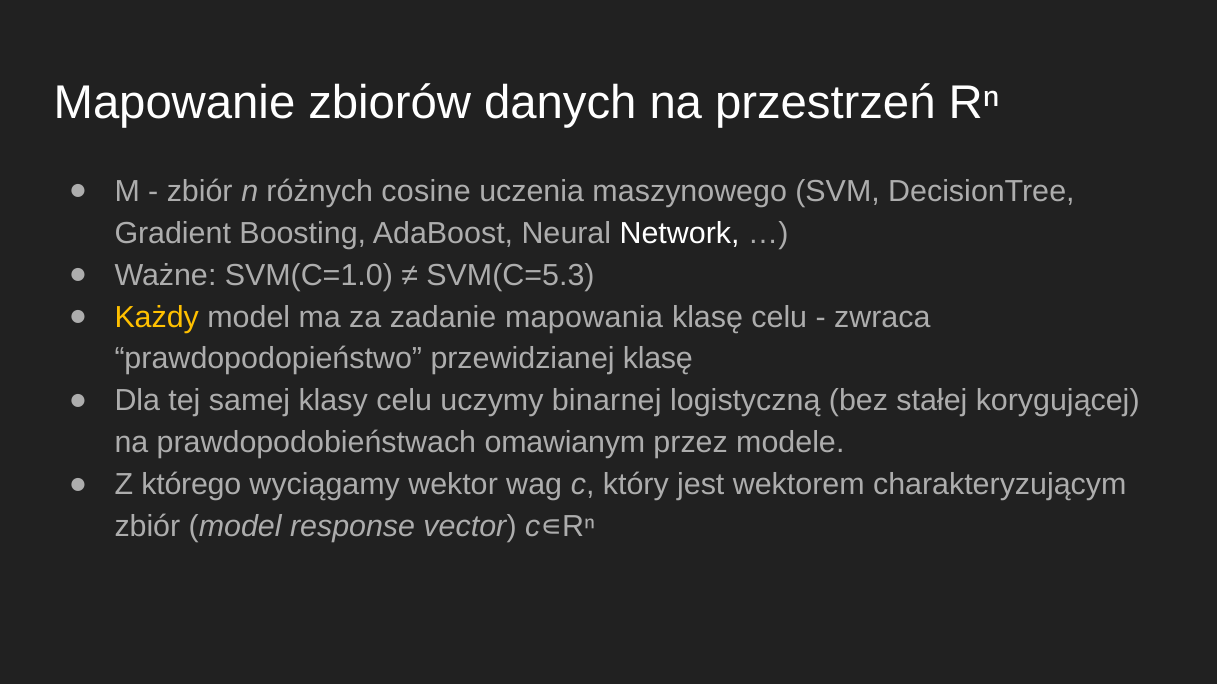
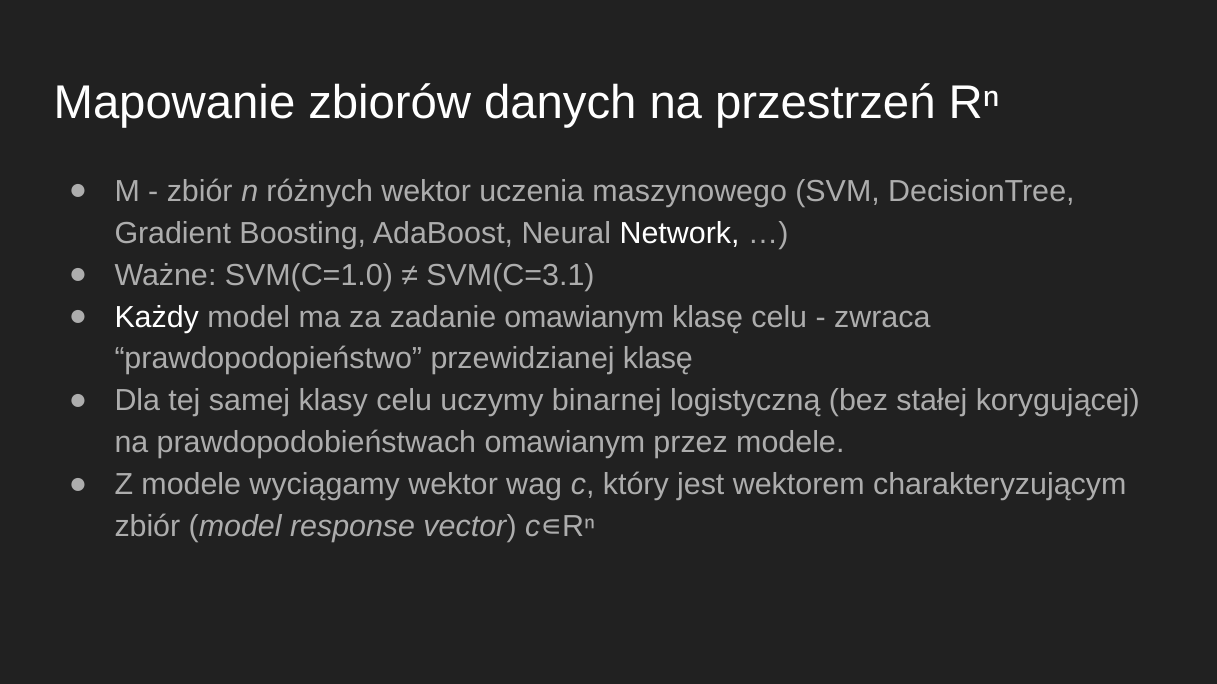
różnych cosine: cosine -> wektor
SVM(C=5.3: SVM(C=5.3 -> SVM(C=3.1
Każdy colour: yellow -> white
zadanie mapowania: mapowania -> omawianym
Z którego: którego -> modele
